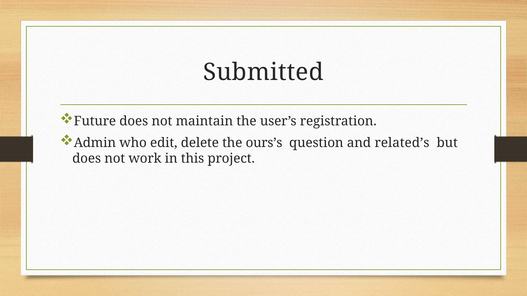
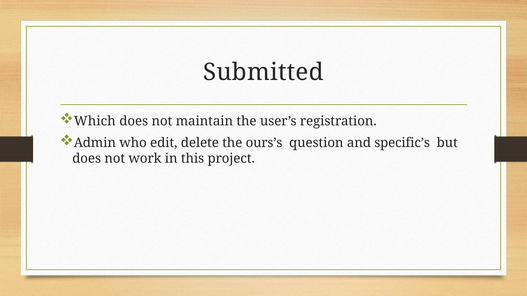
Future: Future -> Which
related’s: related’s -> specific’s
